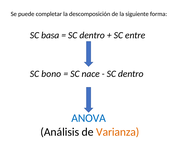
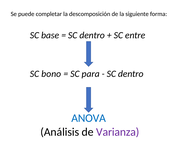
basa: basa -> base
nace: nace -> para
Varianza colour: orange -> purple
